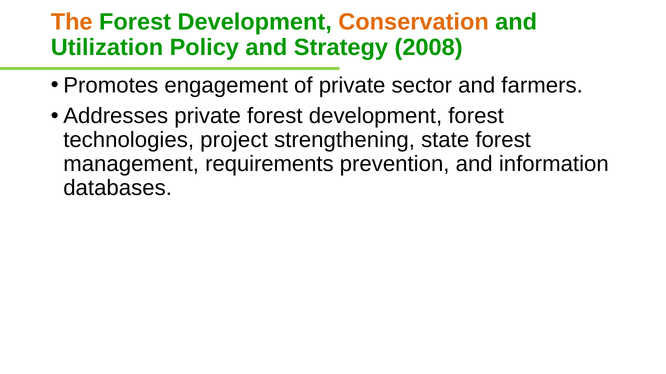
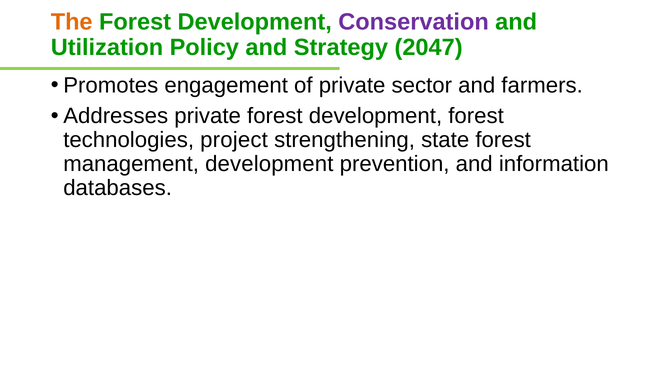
Conservation colour: orange -> purple
2008: 2008 -> 2047
management requirements: requirements -> development
